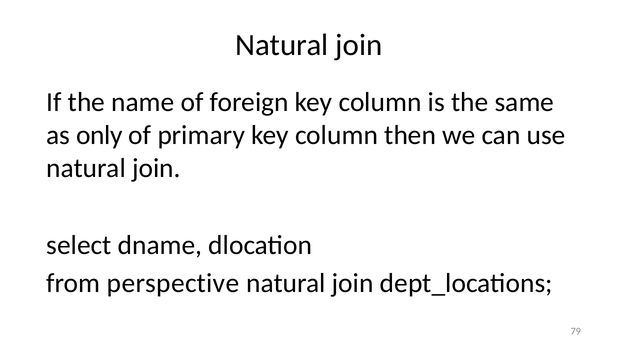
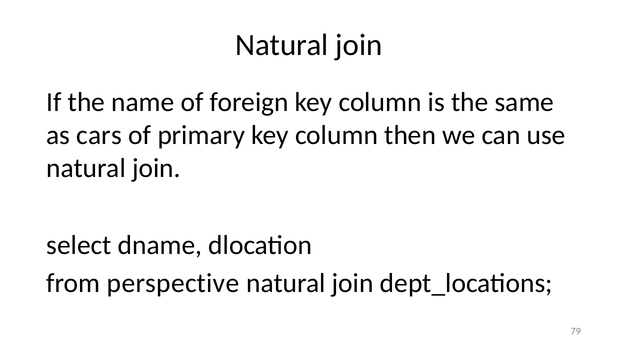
only: only -> cars
